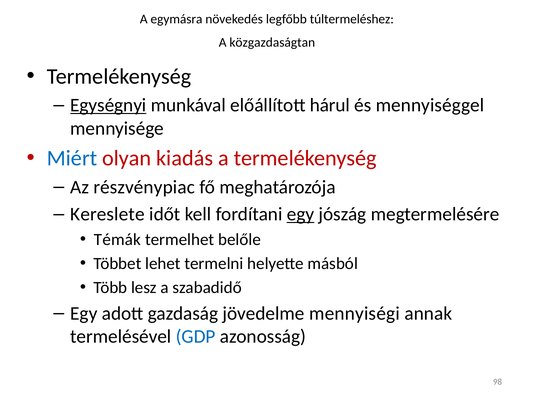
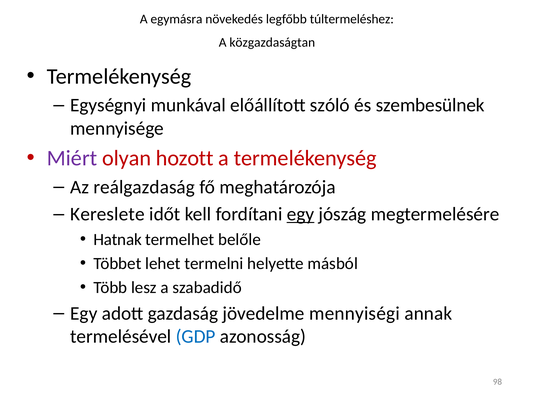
Egységnyi underline: present -> none
hárul: hárul -> szóló
mennyiséggel: mennyiséggel -> szembesülnek
Miért colour: blue -> purple
kiadás: kiadás -> hozott
részvénypiac: részvénypiac -> reálgazdaság
Témák: Témák -> Hatnak
